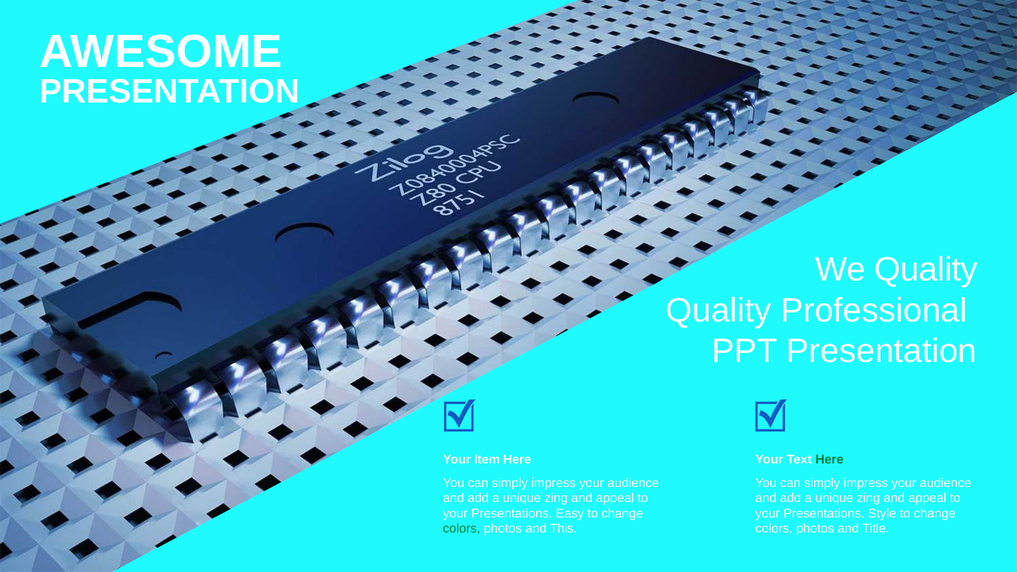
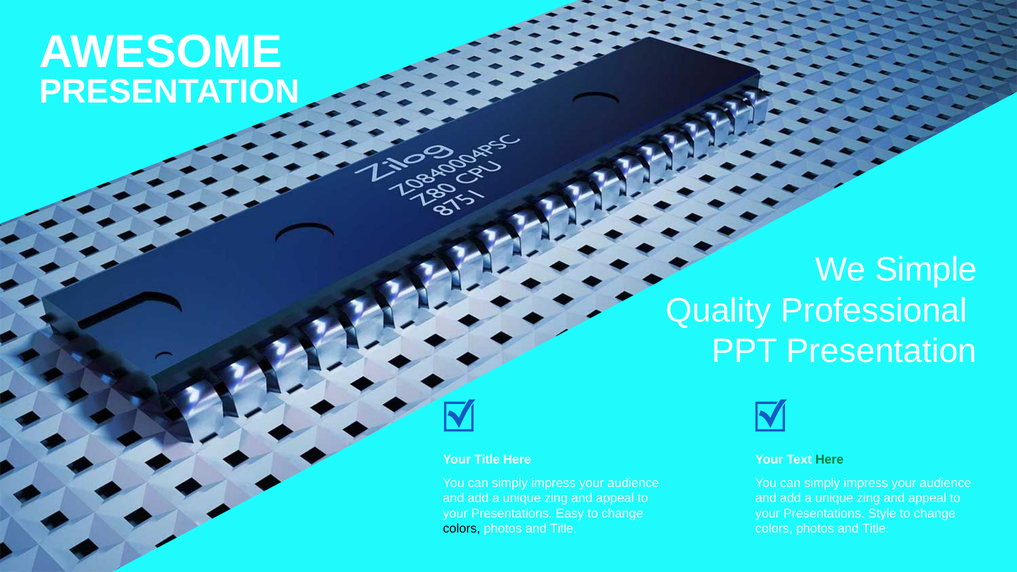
We Quality: Quality -> Simple
Your Item: Item -> Title
colors at (462, 529) colour: green -> black
This at (563, 529): This -> Title
